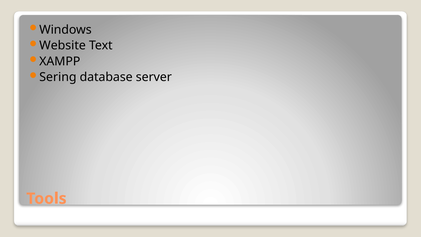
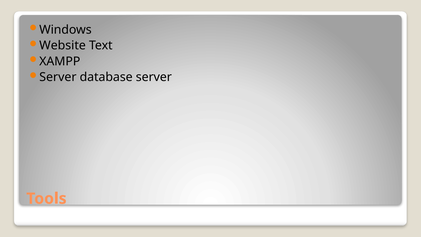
Sering at (58, 77): Sering -> Server
